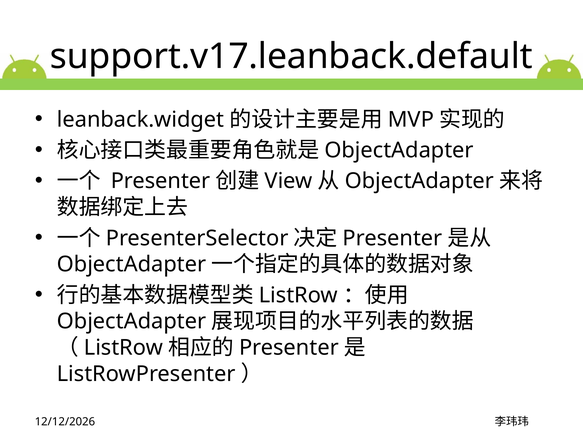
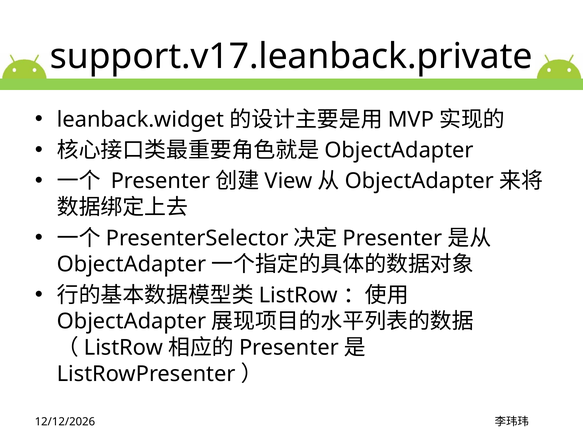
support.v17.leanback.default: support.v17.leanback.default -> support.v17.leanback.private
